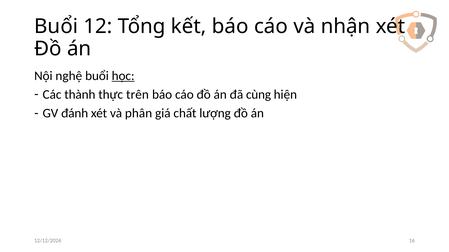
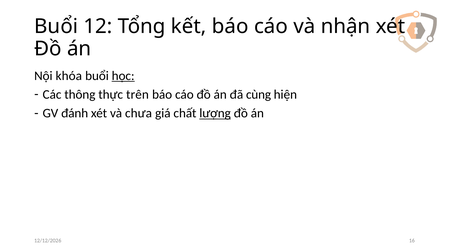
nghệ: nghệ -> khóa
thành: thành -> thông
phân: phân -> chưa
lượng underline: none -> present
